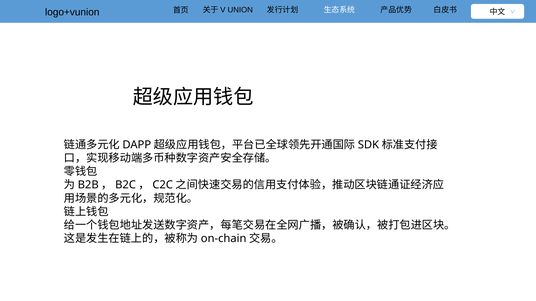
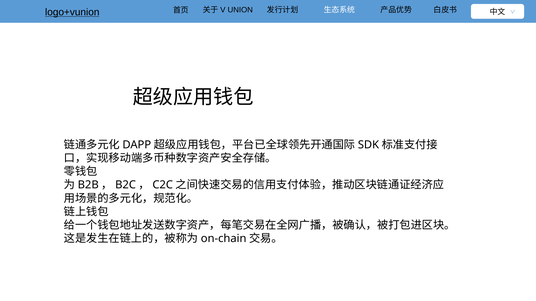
logo+vunion underline: none -> present
